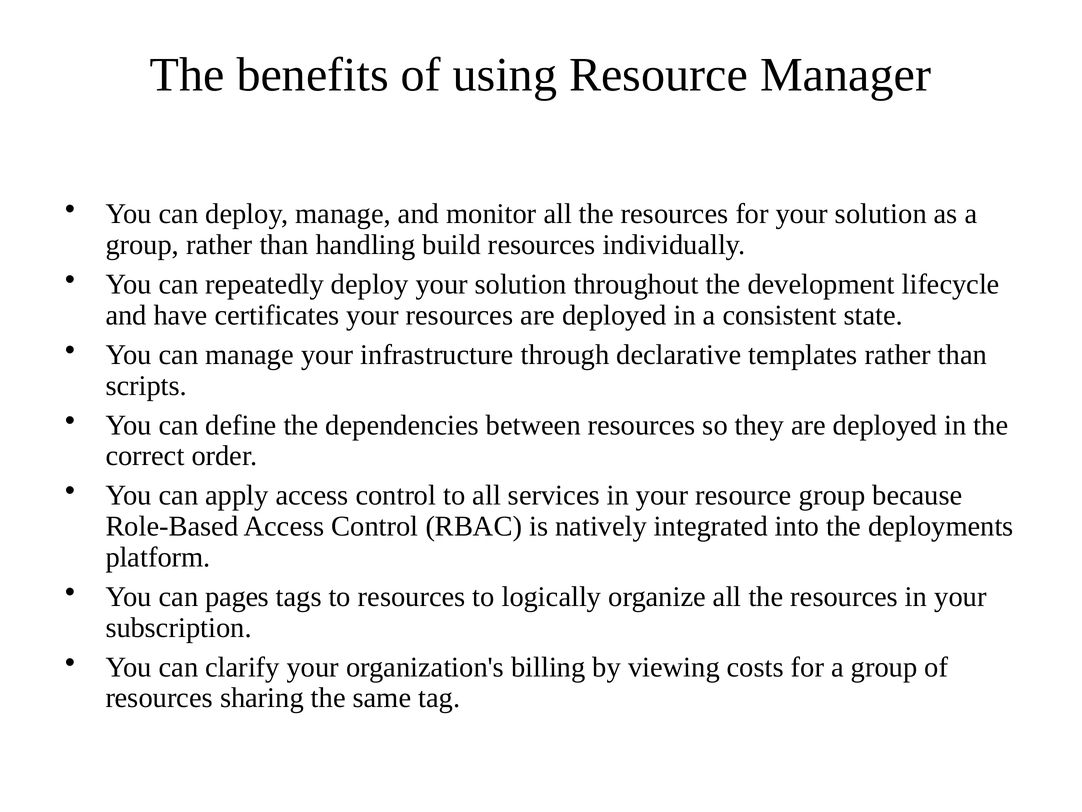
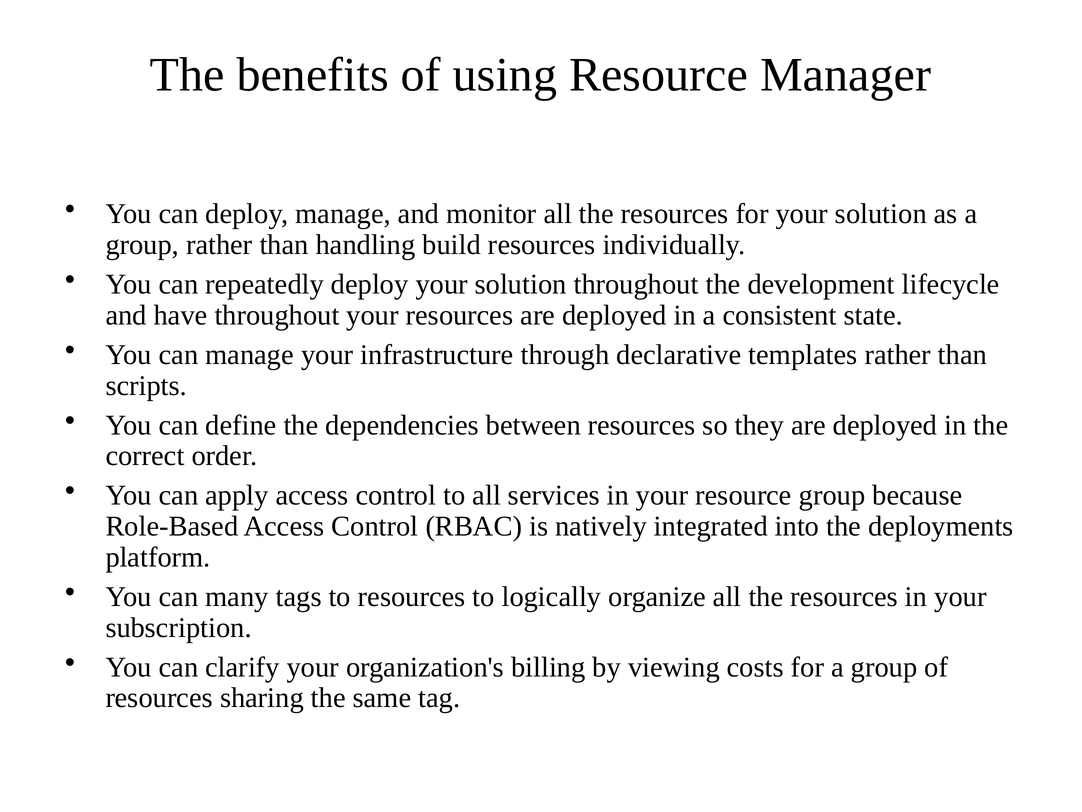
have certificates: certificates -> throughout
pages: pages -> many
